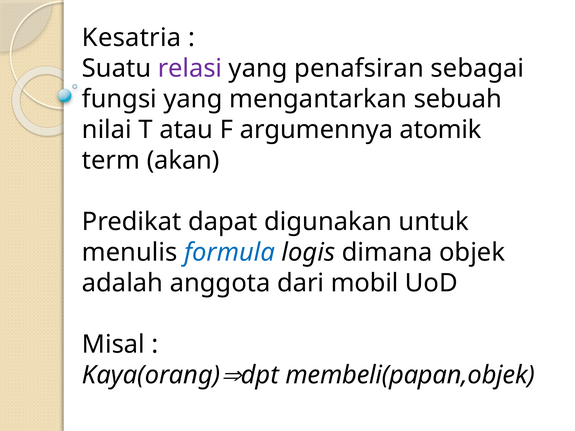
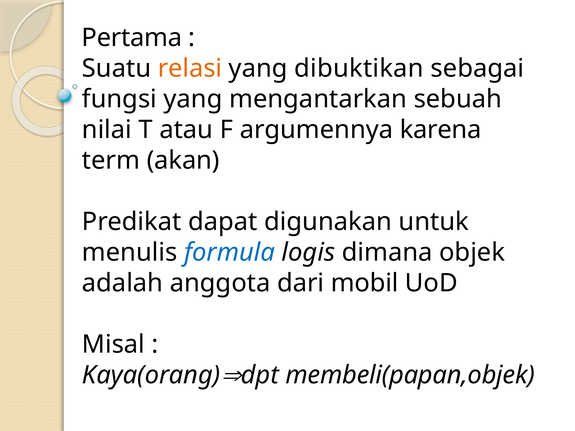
Kesatria: Kesatria -> Pertama
relasi colour: purple -> orange
penafsiran: penafsiran -> dibuktikan
atomik: atomik -> karena
